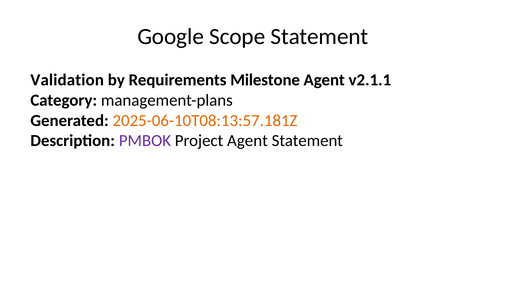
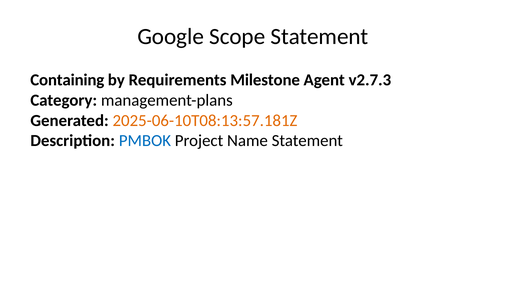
Validation: Validation -> Containing
v2.1.1: v2.1.1 -> v2.7.3
PMBOK colour: purple -> blue
Project Agent: Agent -> Name
